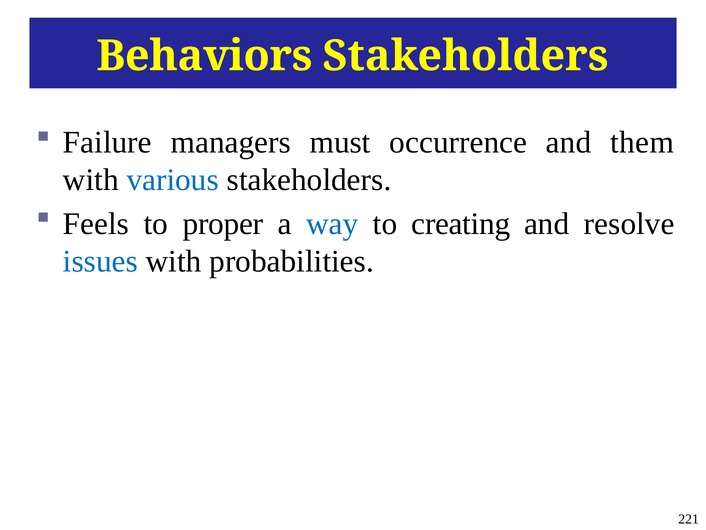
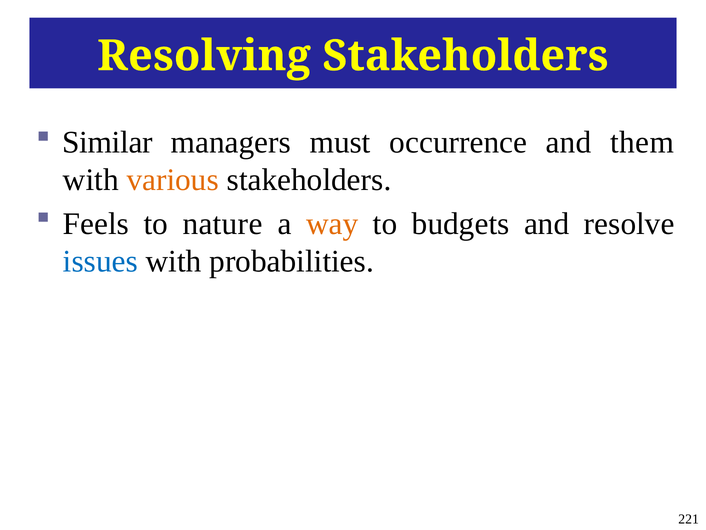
Behaviors: Behaviors -> Resolving
Failure: Failure -> Similar
various colour: blue -> orange
proper: proper -> nature
way colour: blue -> orange
creating: creating -> budgets
